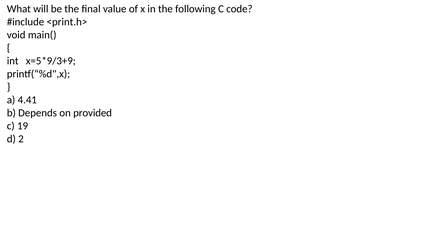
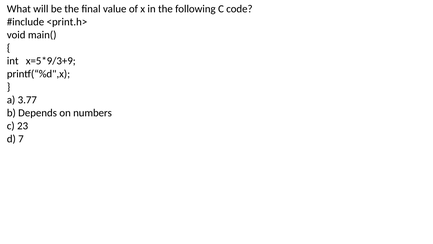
4.41: 4.41 -> 3.77
provided: provided -> numbers
19: 19 -> 23
2: 2 -> 7
